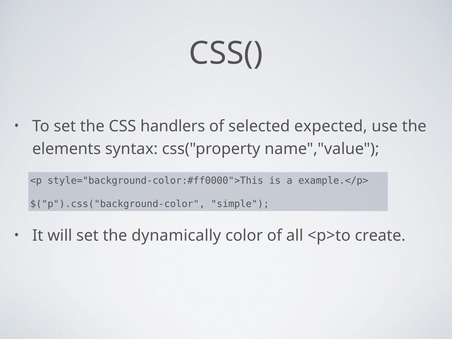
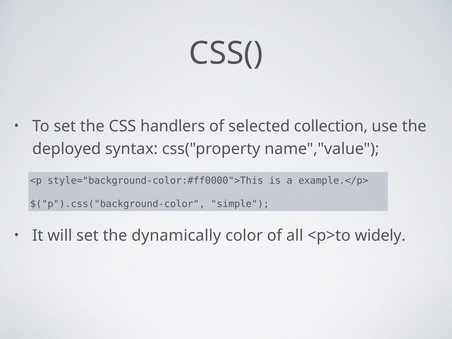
expected: expected -> collection
elements: elements -> deployed
create: create -> widely
